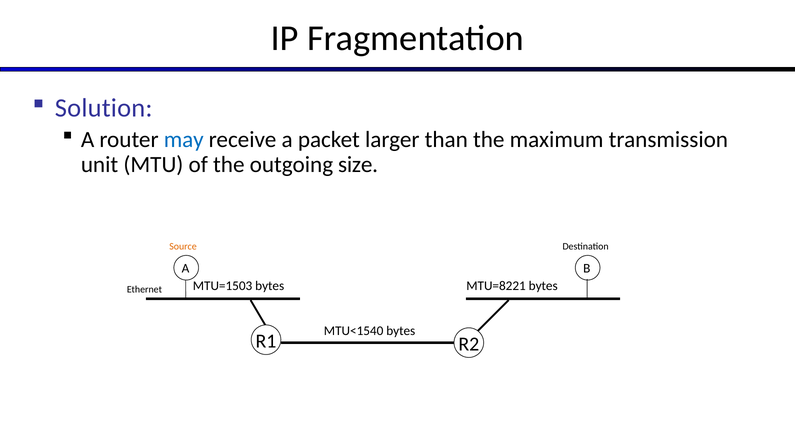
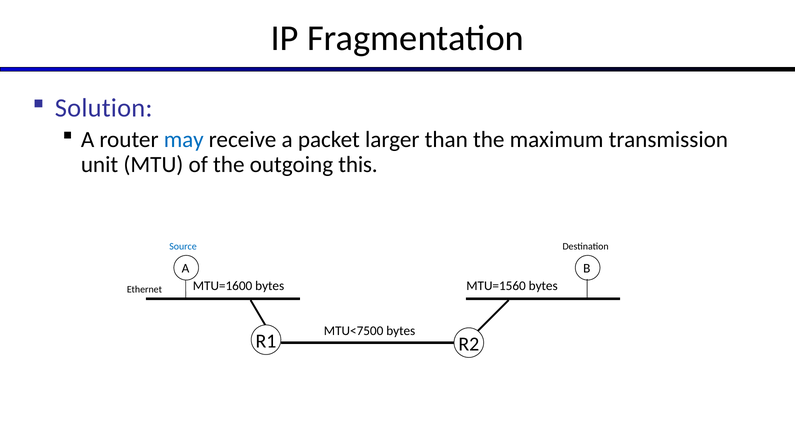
size: size -> this
Source colour: orange -> blue
MTU=1503: MTU=1503 -> MTU=1600
MTU=8221: MTU=8221 -> MTU=1560
MTU<1540: MTU<1540 -> MTU<7500
